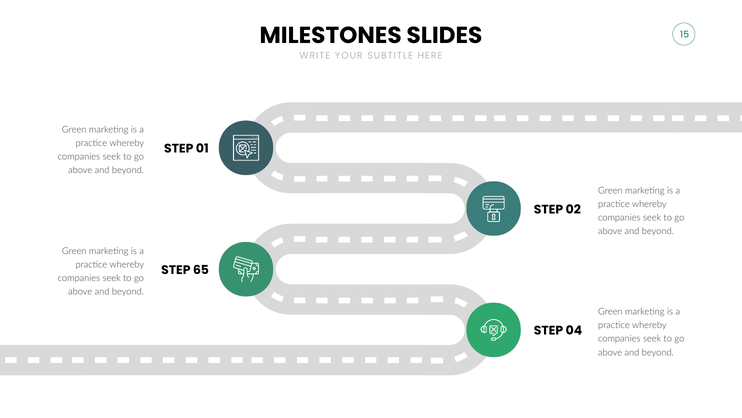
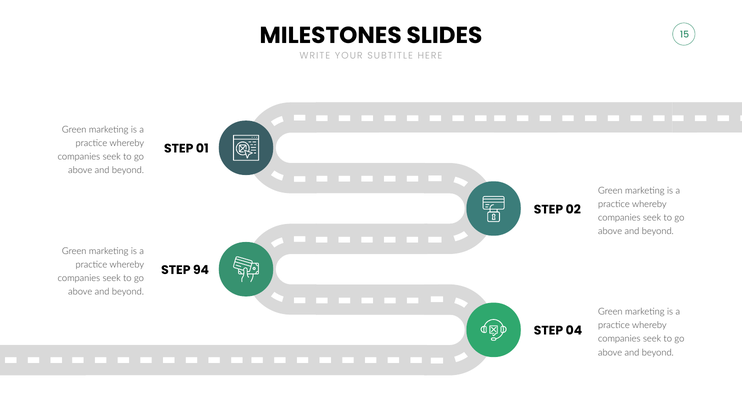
65: 65 -> 94
